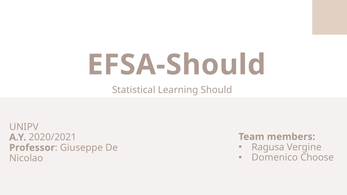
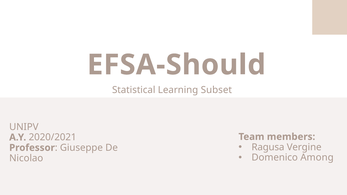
Should: Should -> Subset
Choose: Choose -> Among
